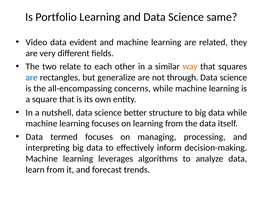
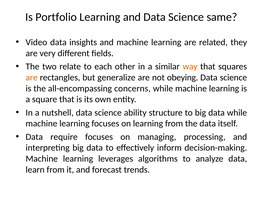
evident: evident -> insights
are at (32, 78) colour: blue -> orange
through: through -> obeying
better: better -> ability
termed: termed -> require
